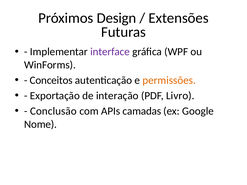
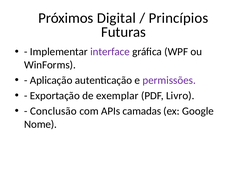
Design: Design -> Digital
Extensões: Extensões -> Princípios
Conceitos: Conceitos -> Aplicação
permissões colour: orange -> purple
interação: interação -> exemplar
